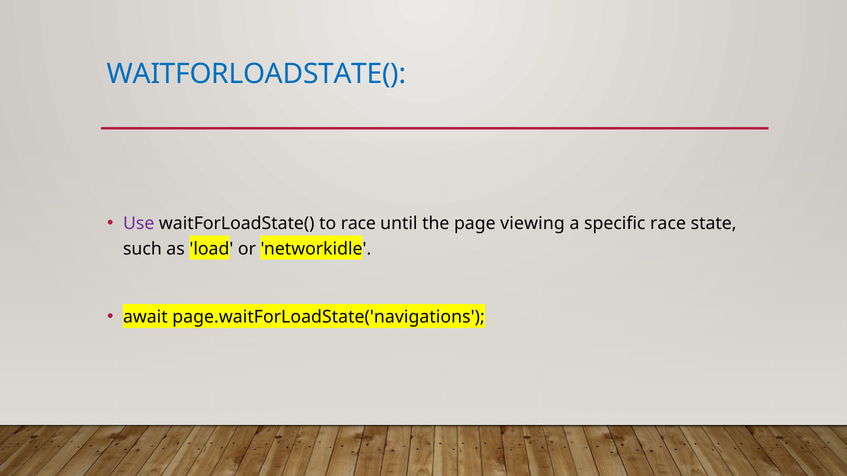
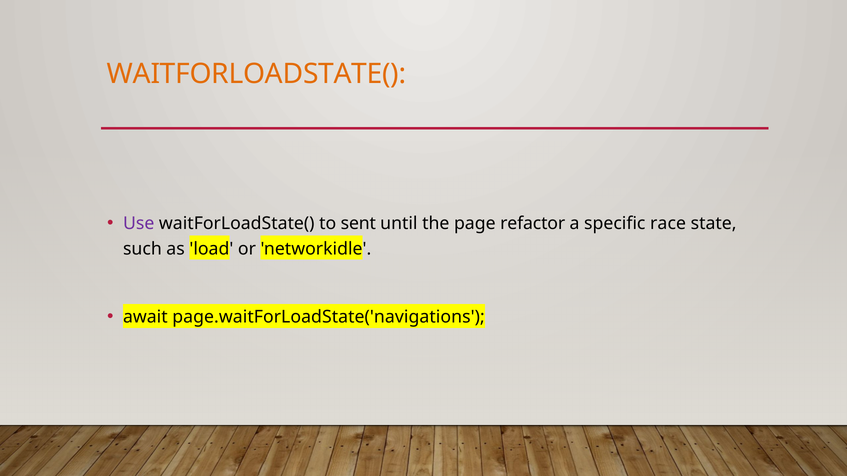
WAITFORLOADSTATE( at (257, 74) colour: blue -> orange
to race: race -> sent
viewing: viewing -> refactor
